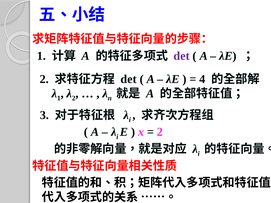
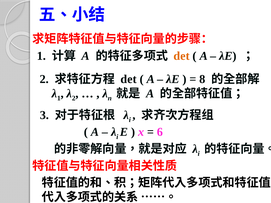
det at (182, 56) colour: purple -> orange
4: 4 -> 8
2 at (160, 132): 2 -> 6
